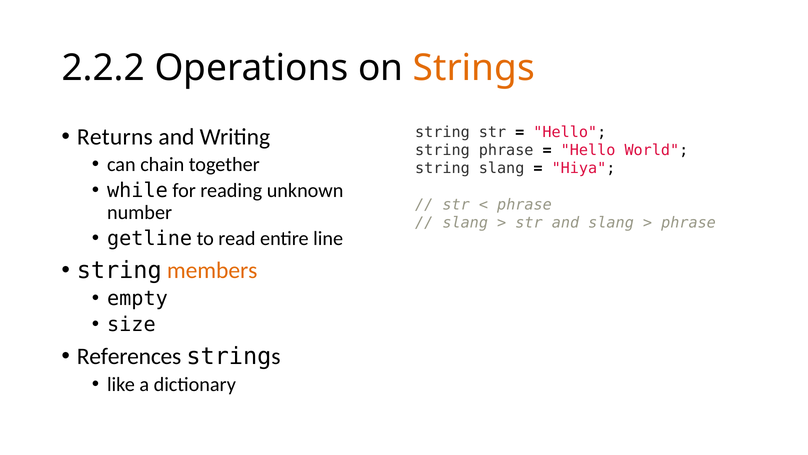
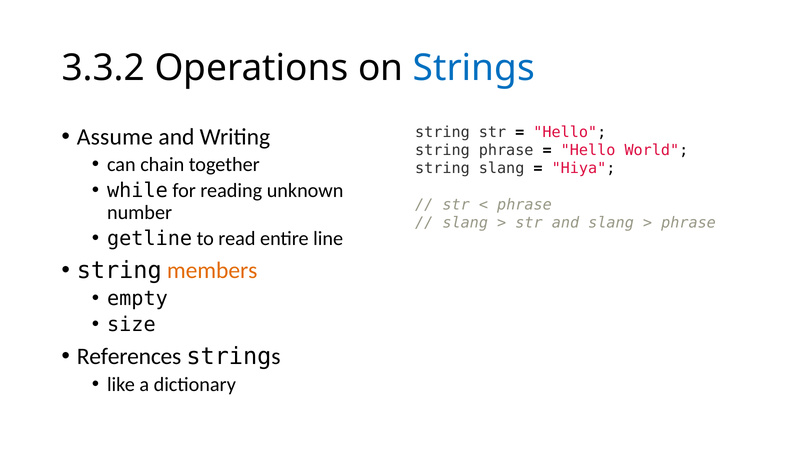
2.2.2: 2.2.2 -> 3.3.2
Strings at (474, 68) colour: orange -> blue
Returns: Returns -> Assume
